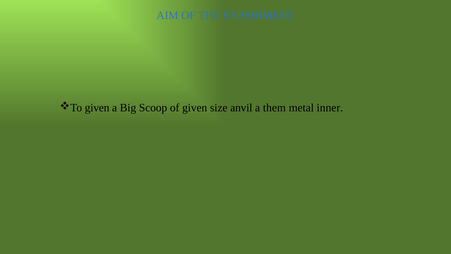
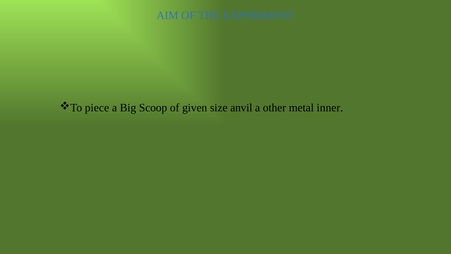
given at (97, 108): given -> piece
them: them -> other
